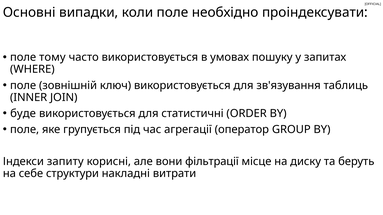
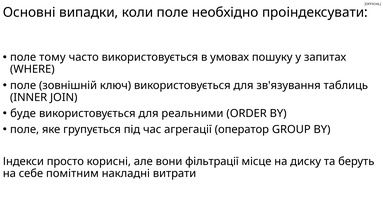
статистичні: статистичні -> реальними
запиту: запиту -> просто
структури: структури -> помітним
